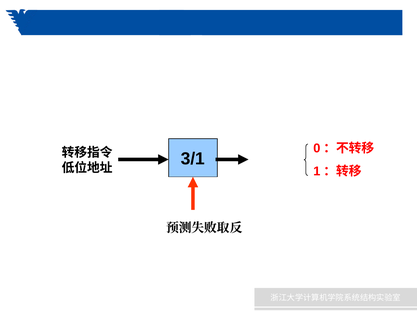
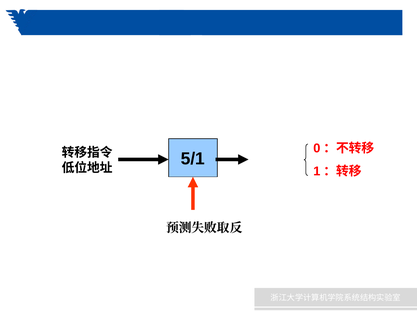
3/1: 3/1 -> 5/1
